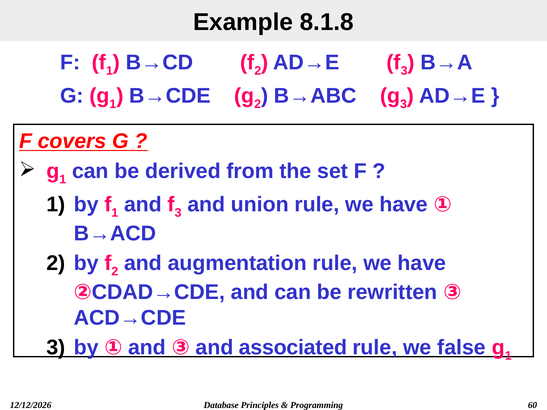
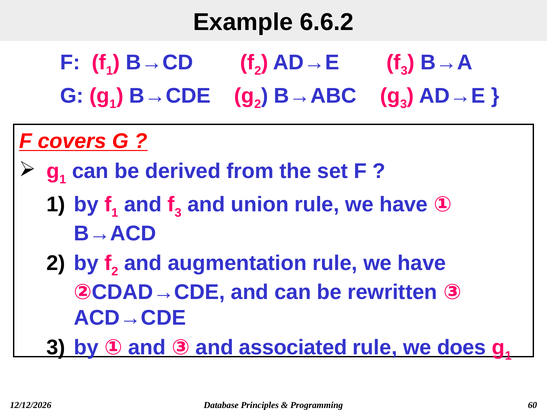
8.1.8: 8.1.8 -> 6.6.2
false: false -> does
